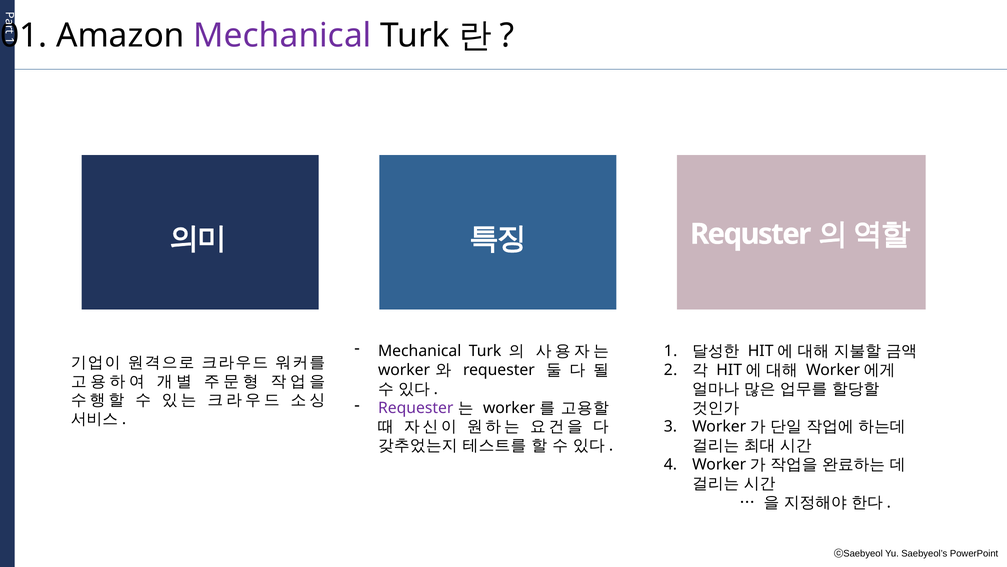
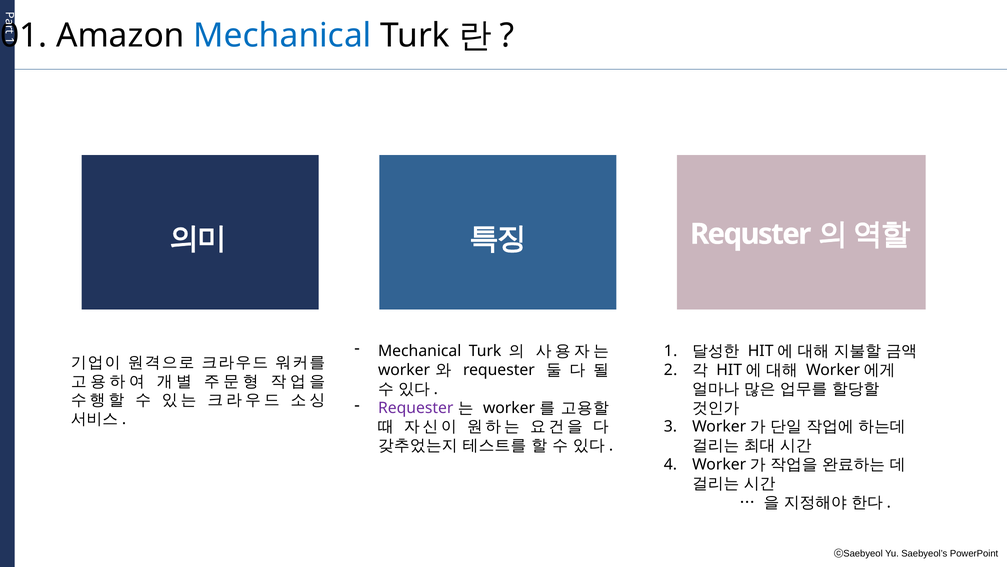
Mechanical at (282, 35) colour: purple -> blue
